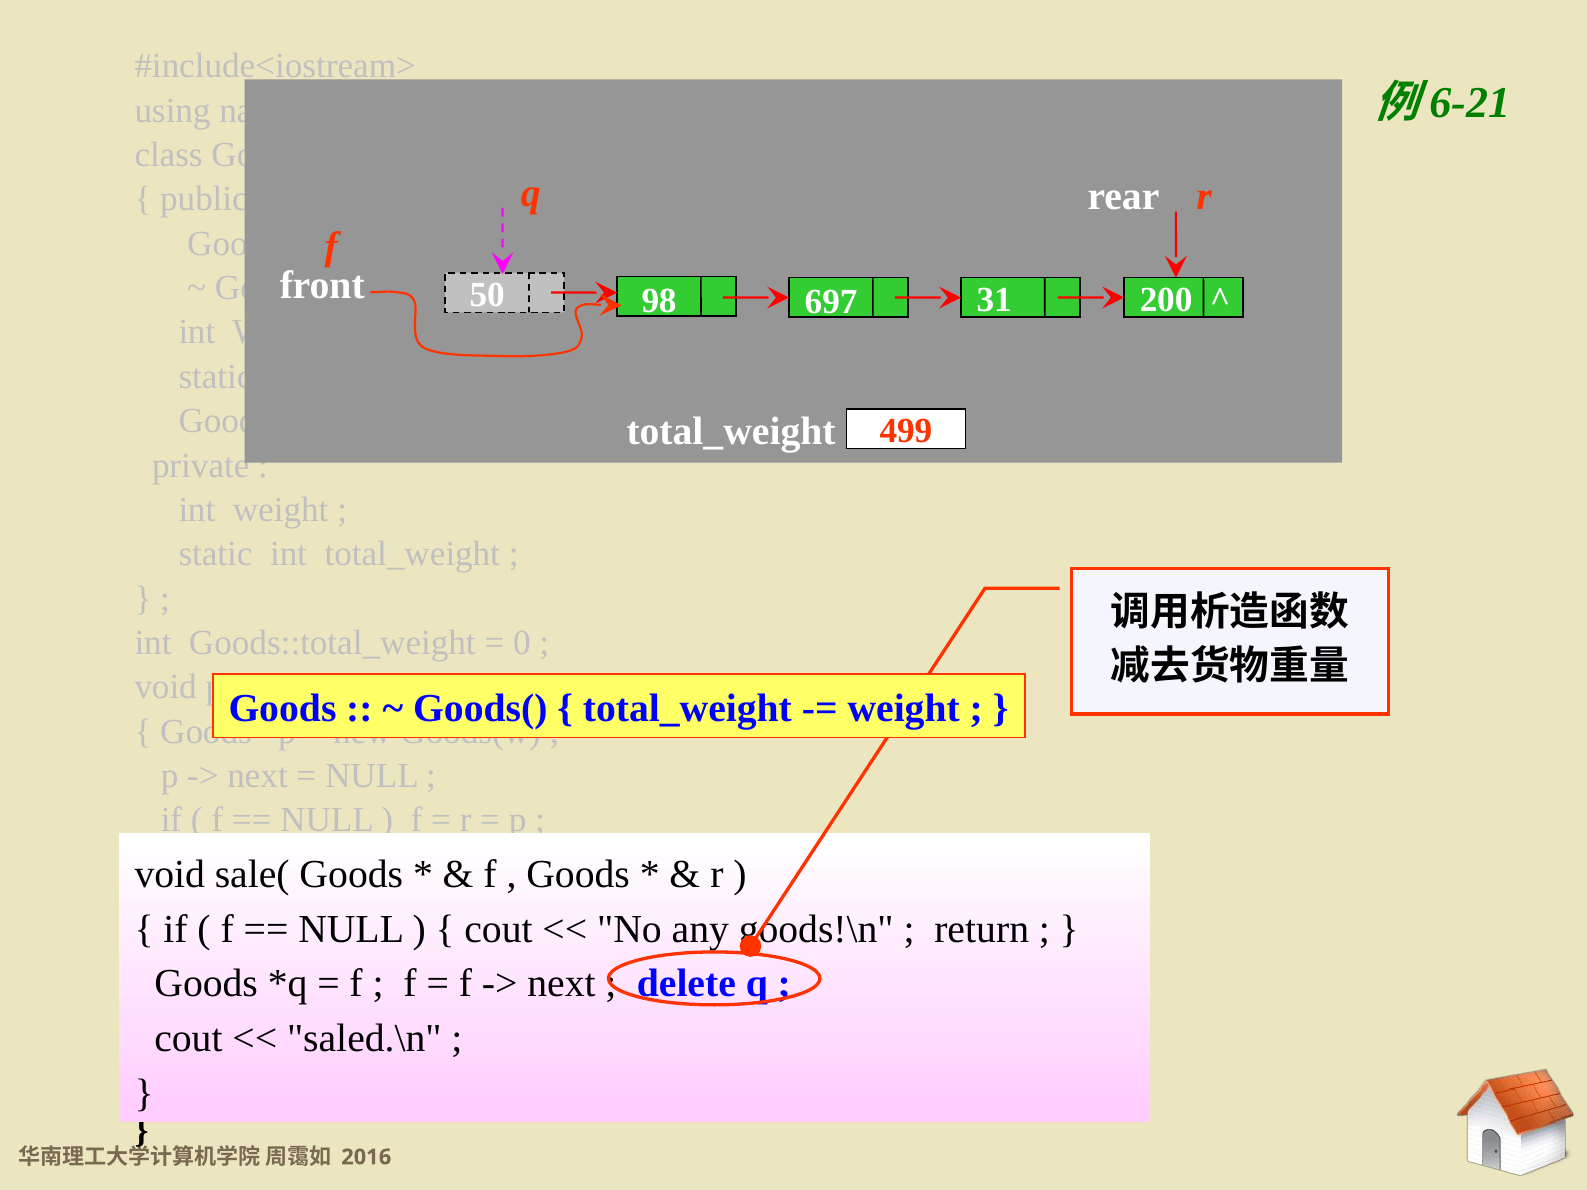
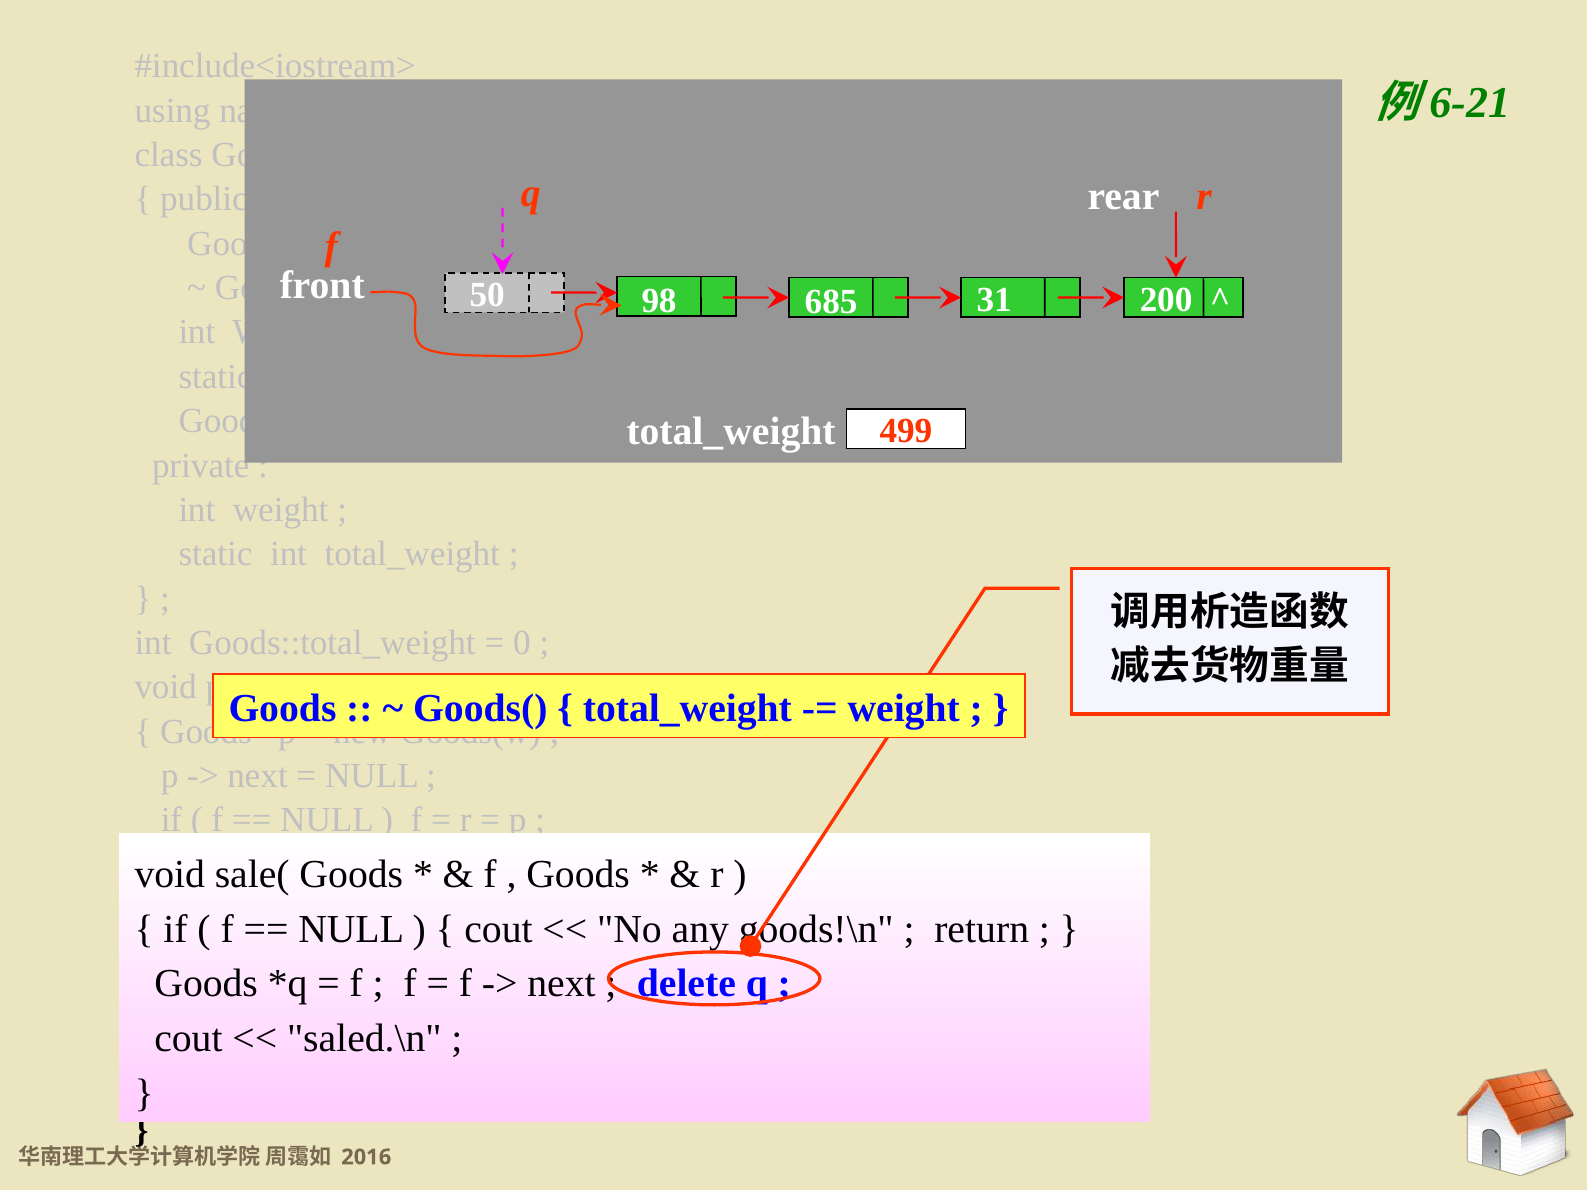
697: 697 -> 685
